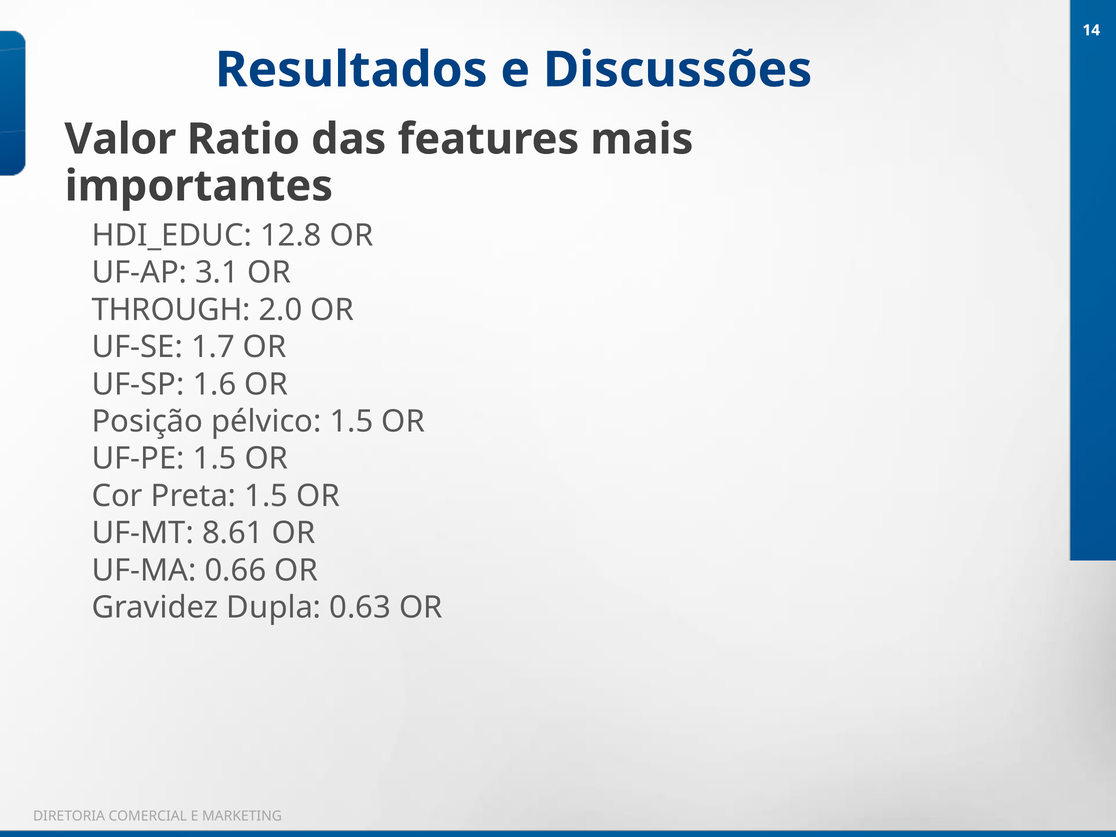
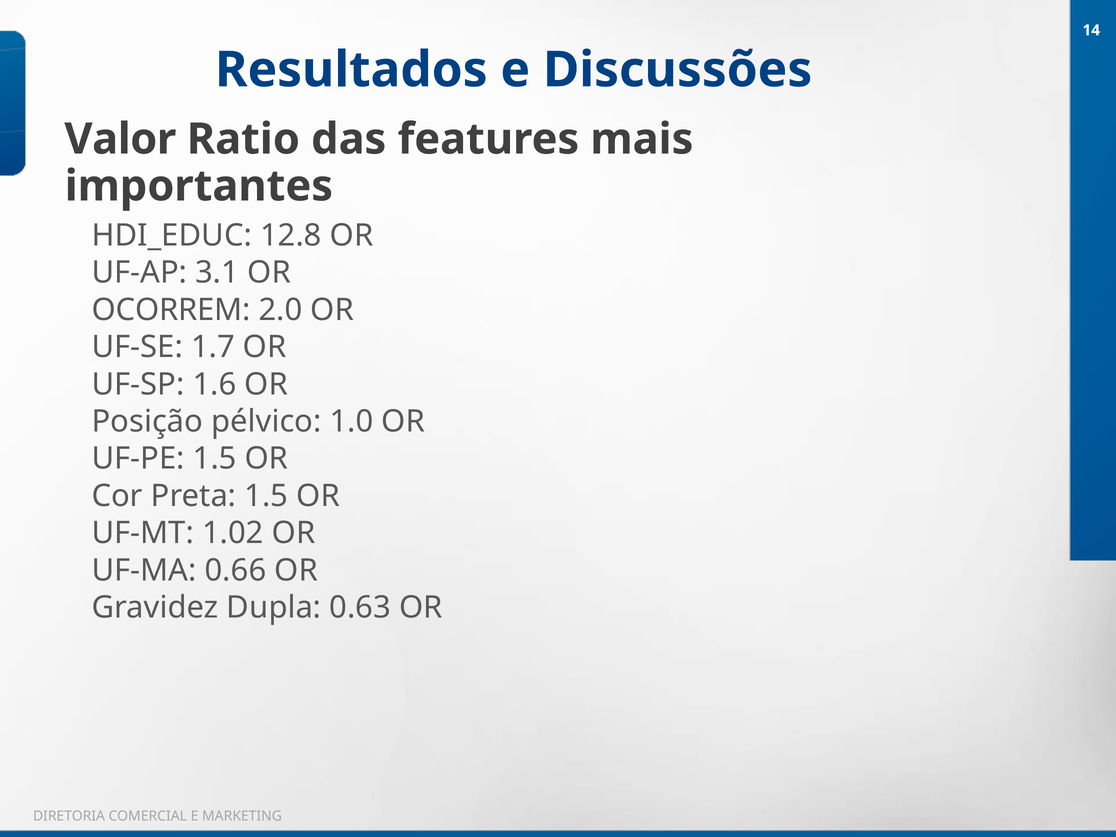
THROUGH: THROUGH -> OCORREM
pélvico 1.5: 1.5 -> 1.0
8.61: 8.61 -> 1.02
